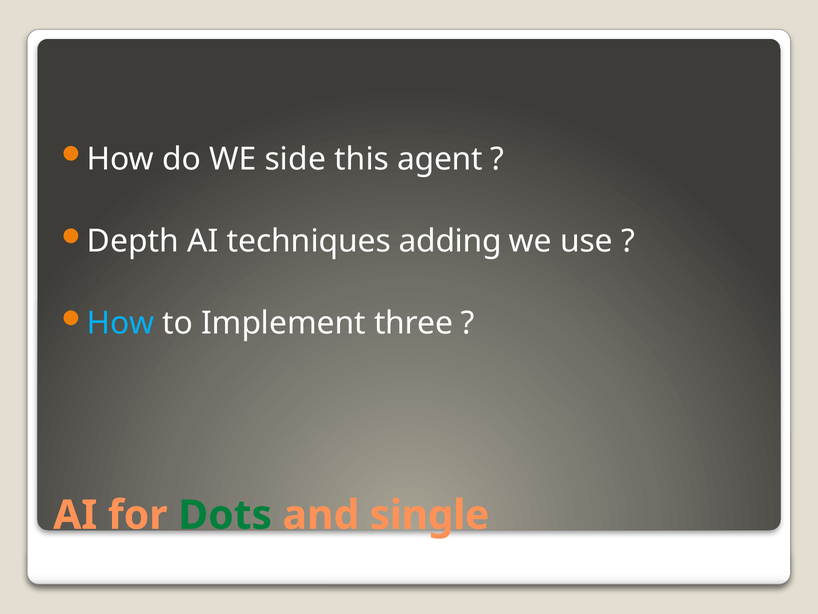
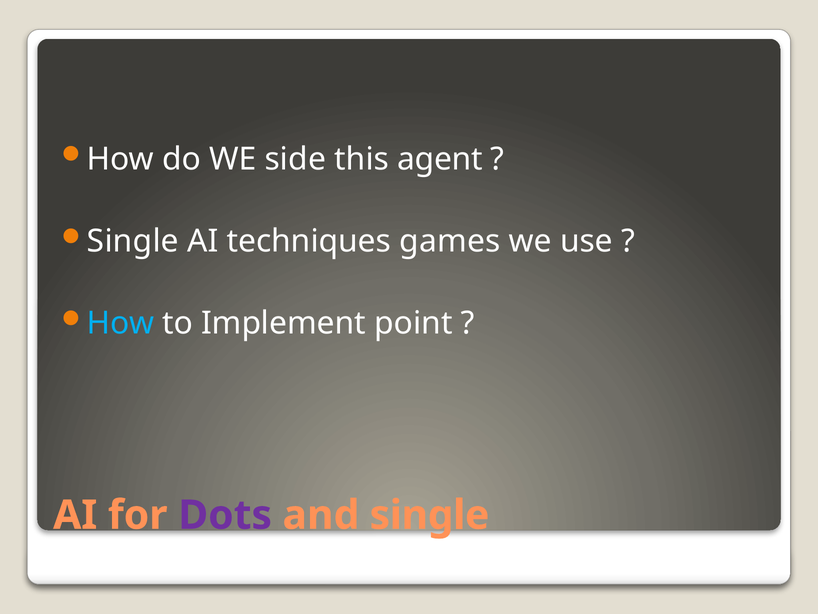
Depth at (133, 241): Depth -> Single
adding: adding -> games
three: three -> point
Dots colour: green -> purple
